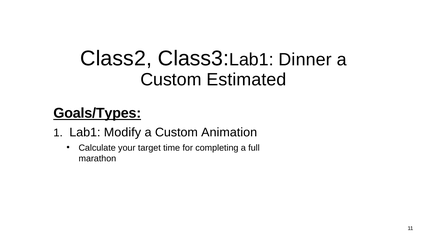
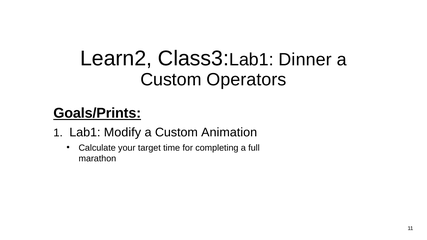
Class2: Class2 -> Learn2
Estimated: Estimated -> Operators
Goals/Types: Goals/Types -> Goals/Prints
